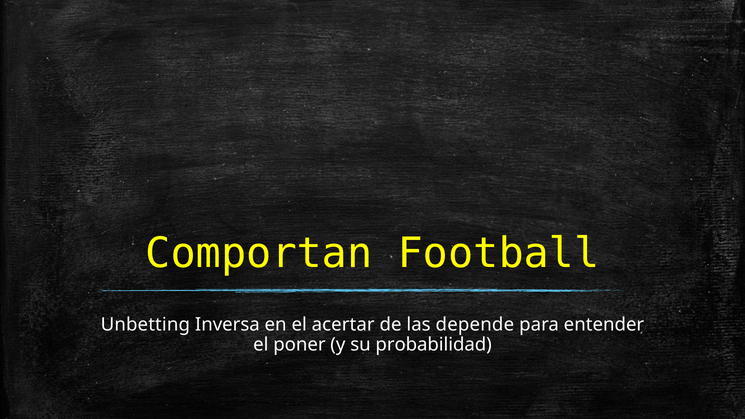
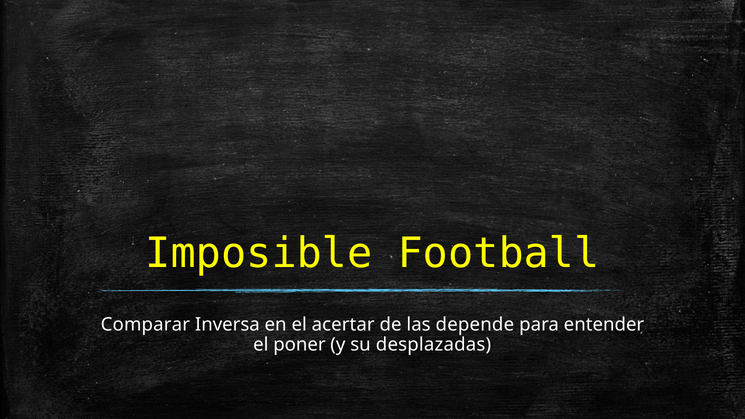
Comportan: Comportan -> Imposible
Unbetting: Unbetting -> Comparar
probabilidad: probabilidad -> desplazadas
